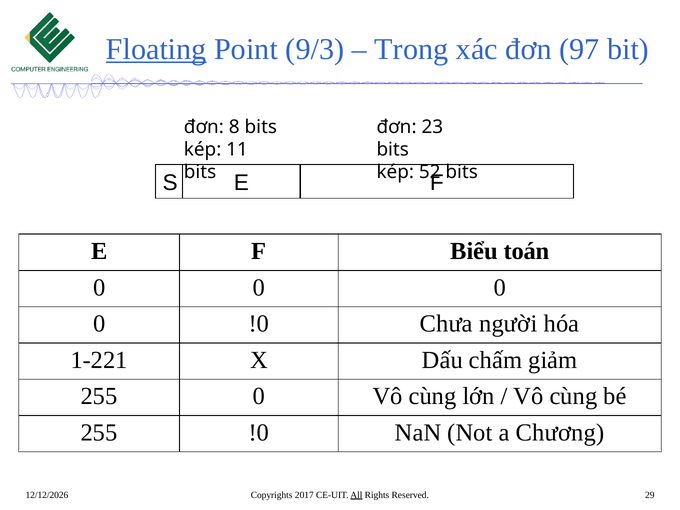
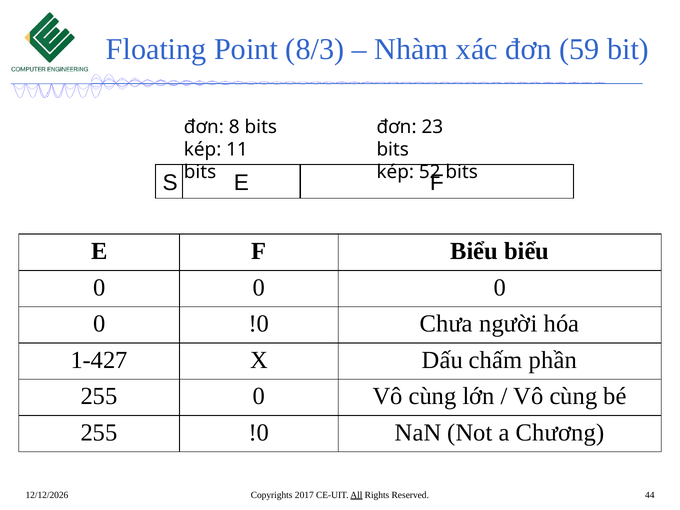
Floating underline: present -> none
9/3: 9/3 -> 8/3
Trong: Trong -> Nhàm
97: 97 -> 59
Biểu toán: toán -> biểu
1-221: 1-221 -> 1-427
giảm: giảm -> phần
29: 29 -> 44
